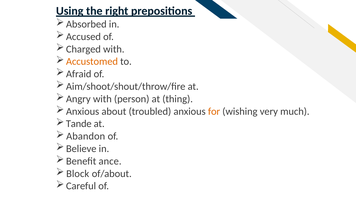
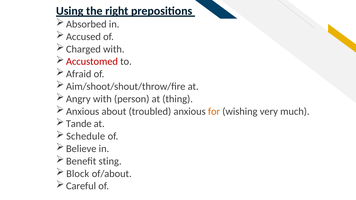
Accustomed colour: orange -> red
Abandon: Abandon -> Schedule
ance: ance -> sting
